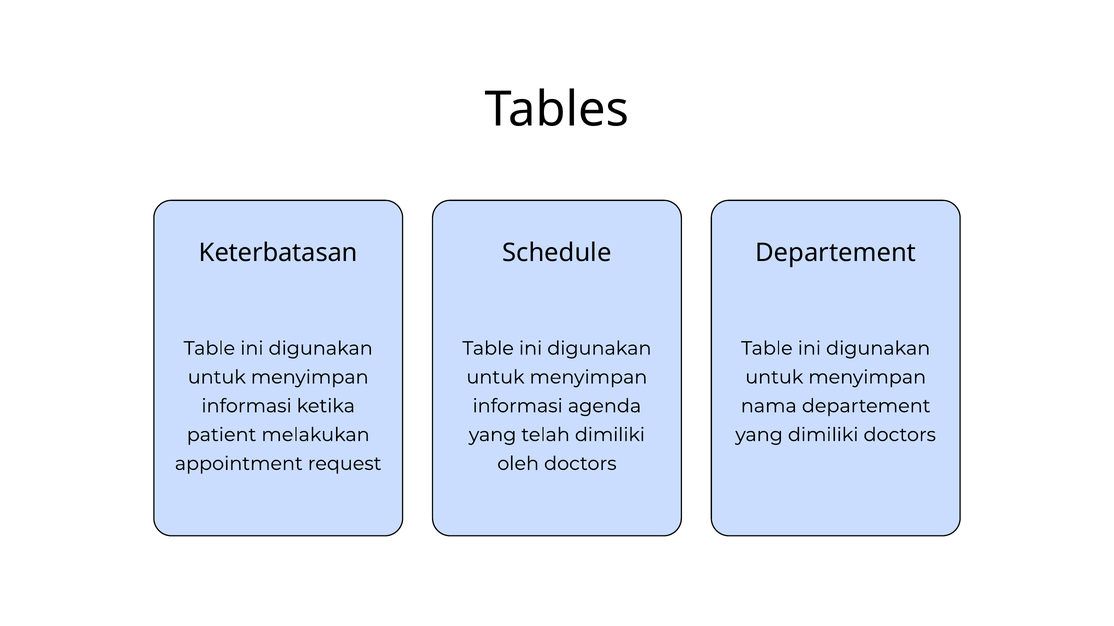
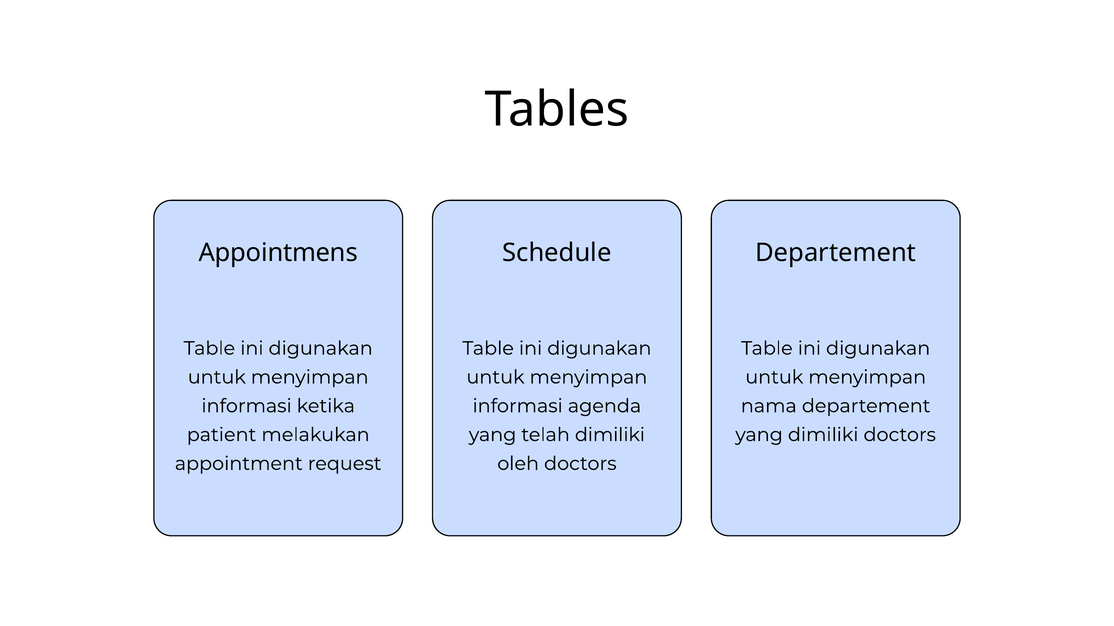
Keterbatasan: Keterbatasan -> Appointmens
